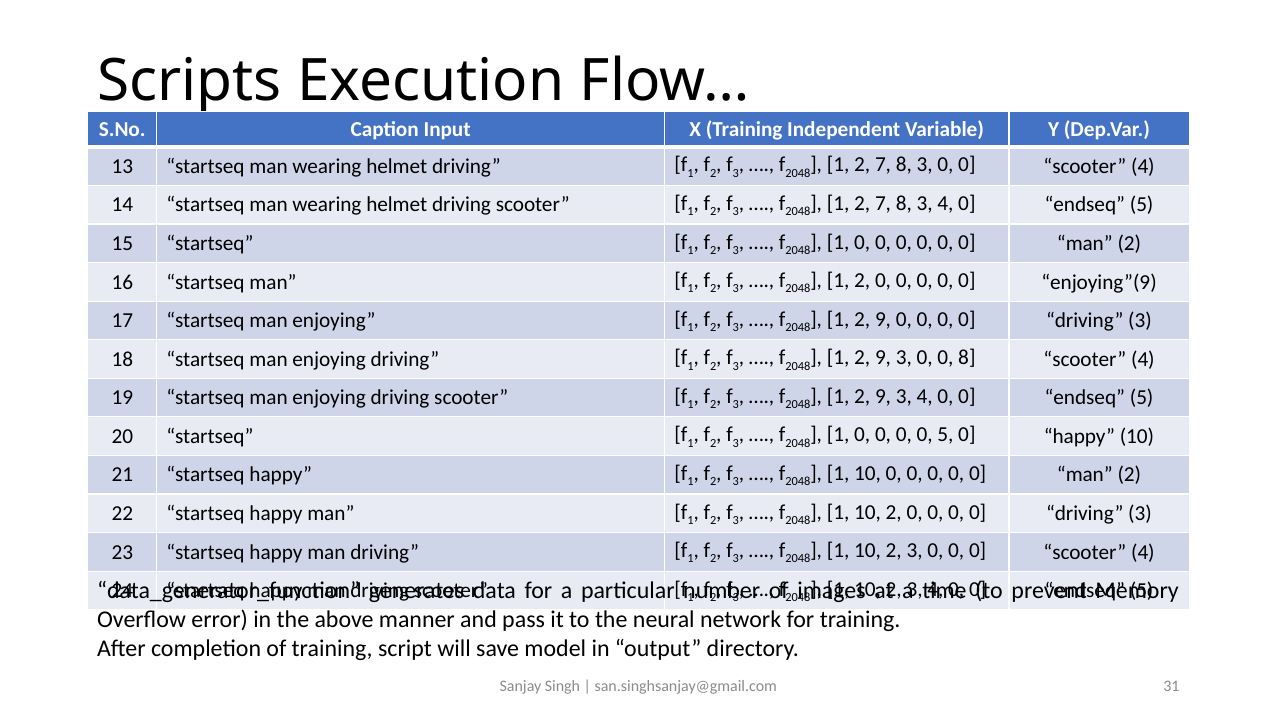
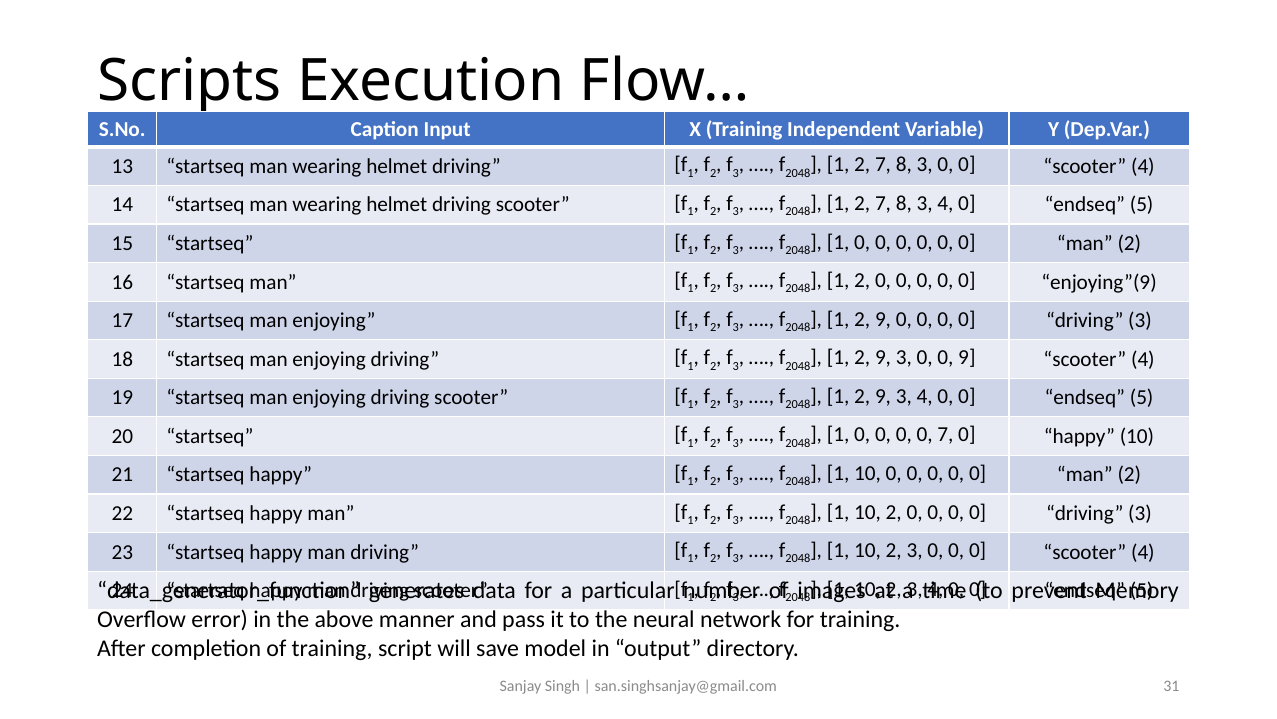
0 8: 8 -> 9
0 5: 5 -> 7
